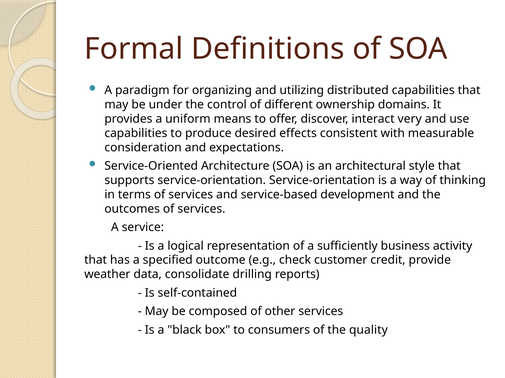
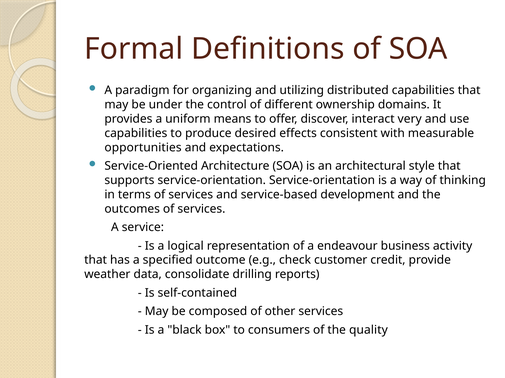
consideration: consideration -> opportunities
sufficiently: sufficiently -> endeavour
